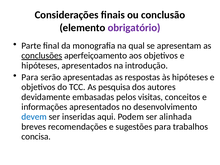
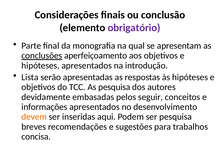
Para at (30, 77): Para -> Lista
visitas: visitas -> seguir
devem colour: blue -> orange
ser alinhada: alinhada -> pesquisa
